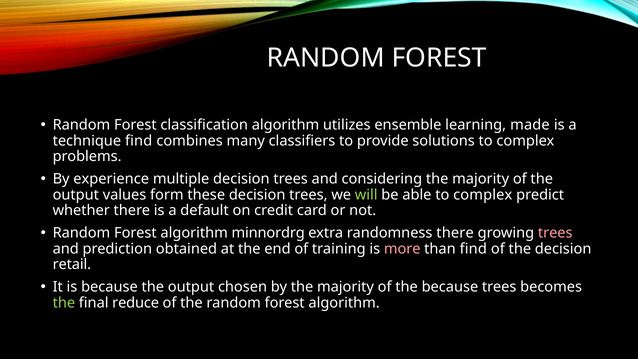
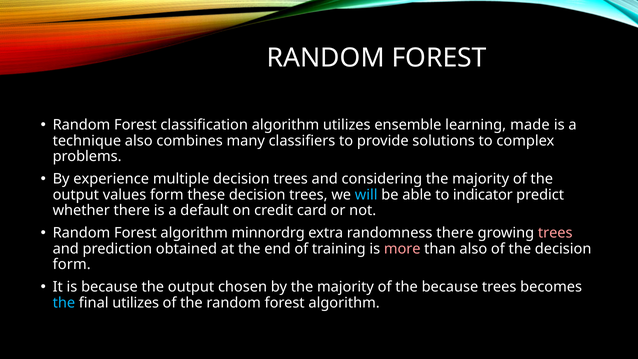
technique find: find -> also
will colour: light green -> light blue
able to complex: complex -> indicator
than find: find -> also
retail at (72, 264): retail -> form
the at (64, 303) colour: light green -> light blue
final reduce: reduce -> utilizes
